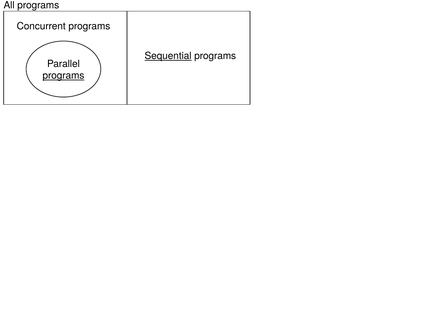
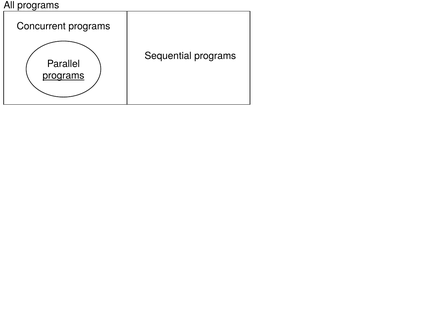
Sequential underline: present -> none
